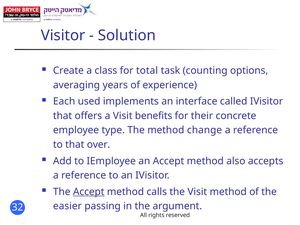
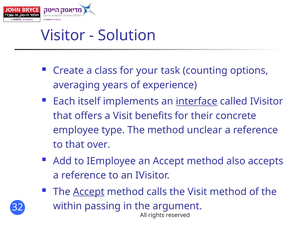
total: total -> your
used: used -> itself
interface underline: none -> present
change: change -> unclear
easier: easier -> within
